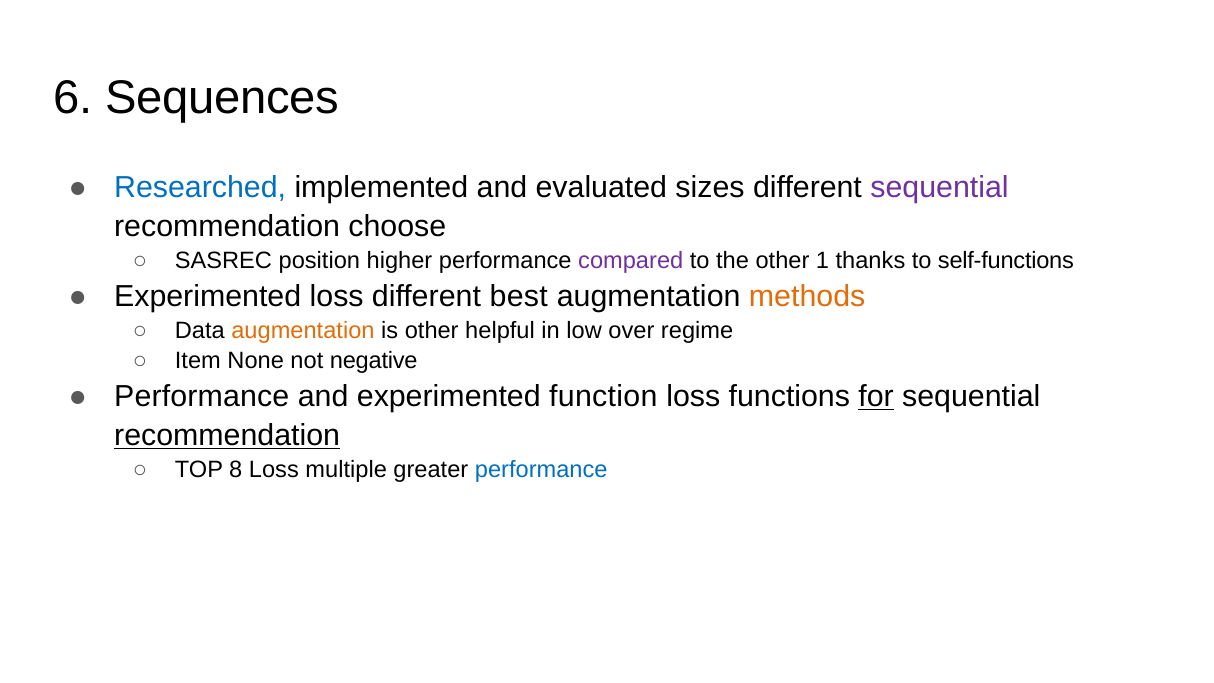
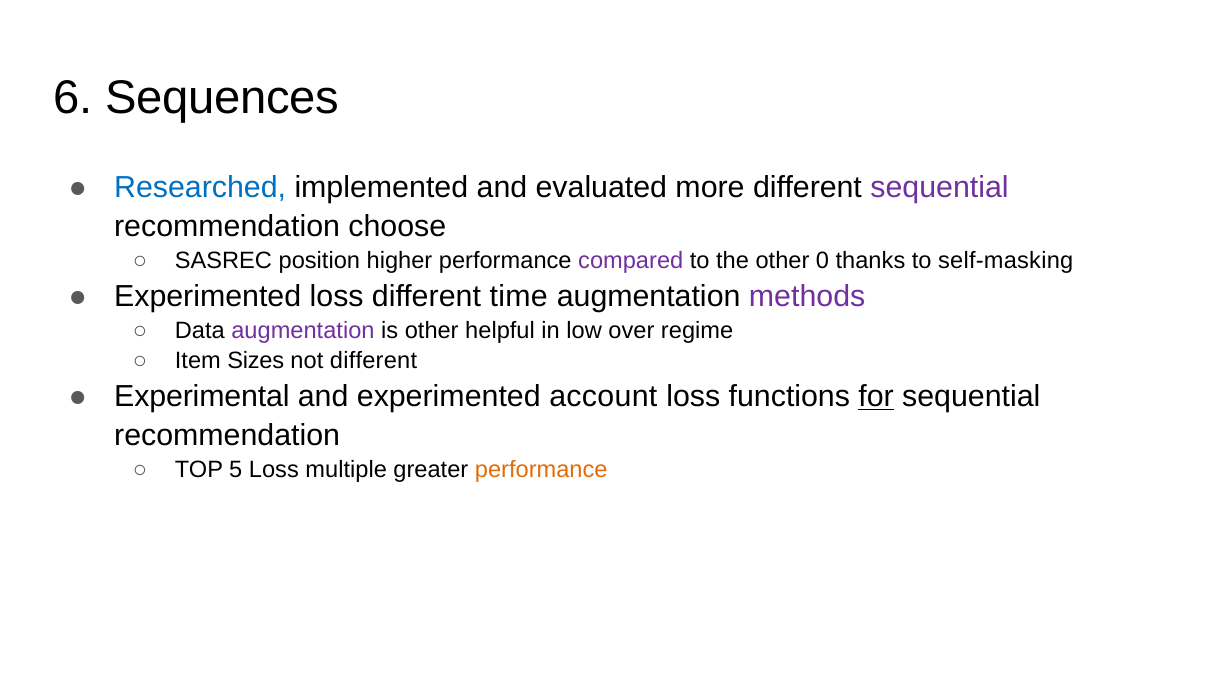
sizes: sizes -> more
1: 1 -> 0
self-functions: self-functions -> self-masking
best: best -> time
methods colour: orange -> purple
augmentation at (303, 330) colour: orange -> purple
None: None -> Sizes
not negative: negative -> different
Performance at (202, 396): Performance -> Experimental
function: function -> account
recommendation at (227, 435) underline: present -> none
8: 8 -> 5
performance at (541, 469) colour: blue -> orange
